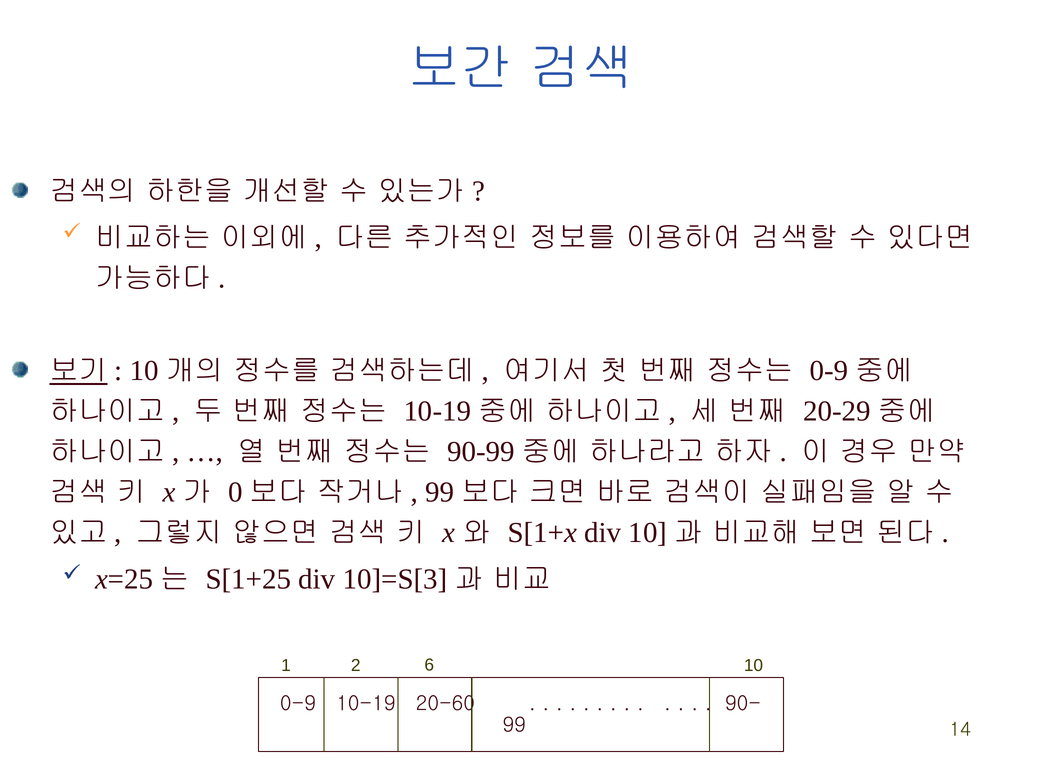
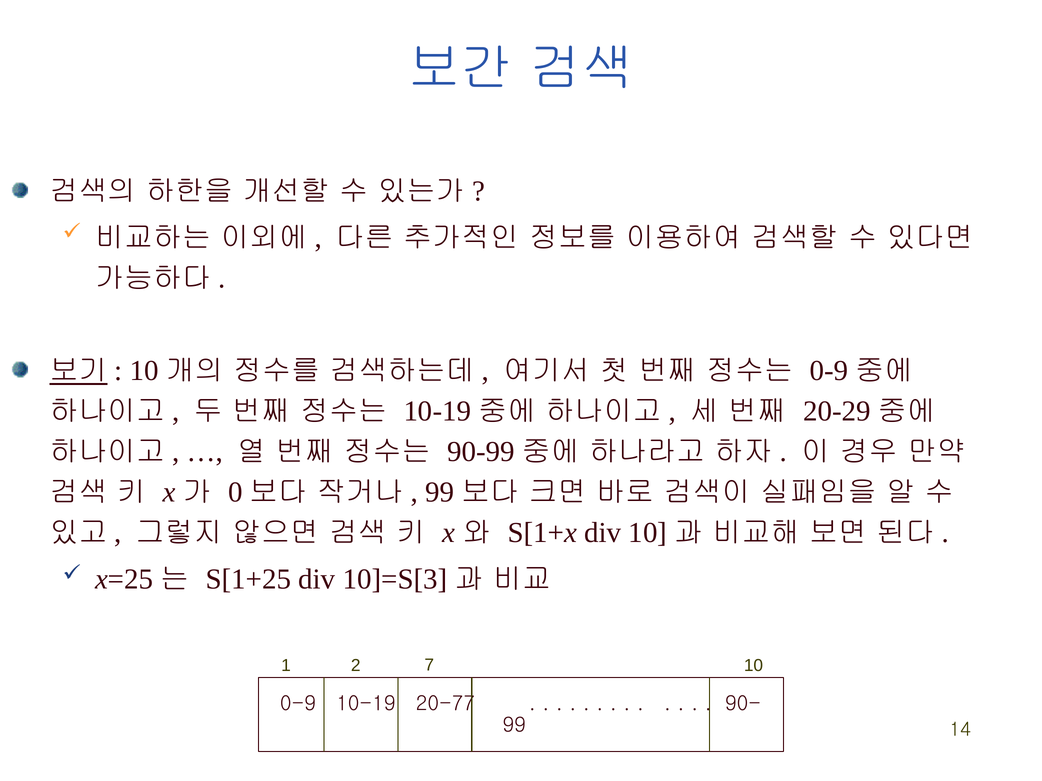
6: 6 -> 7
20-60: 20-60 -> 20-77
